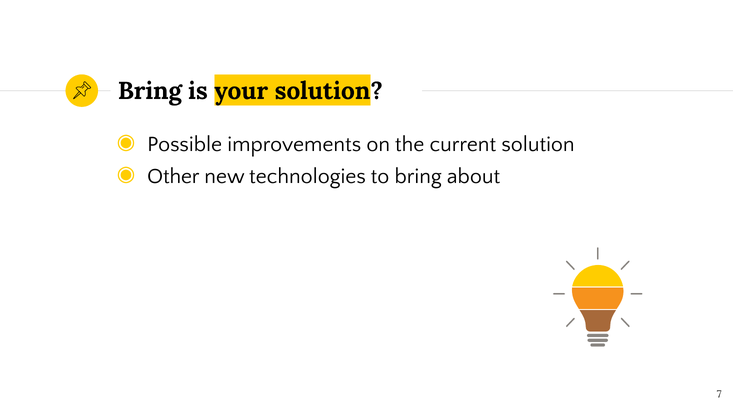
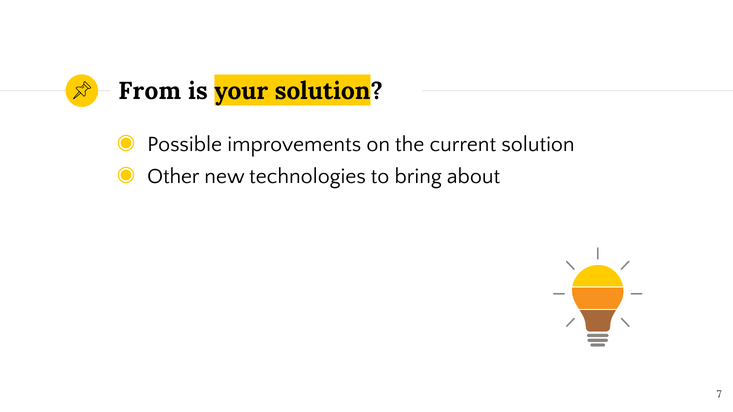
Bring at (150, 91): Bring -> From
